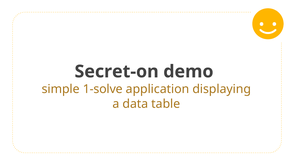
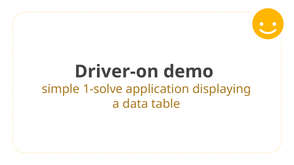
Secret-on: Secret-on -> Driver-on
